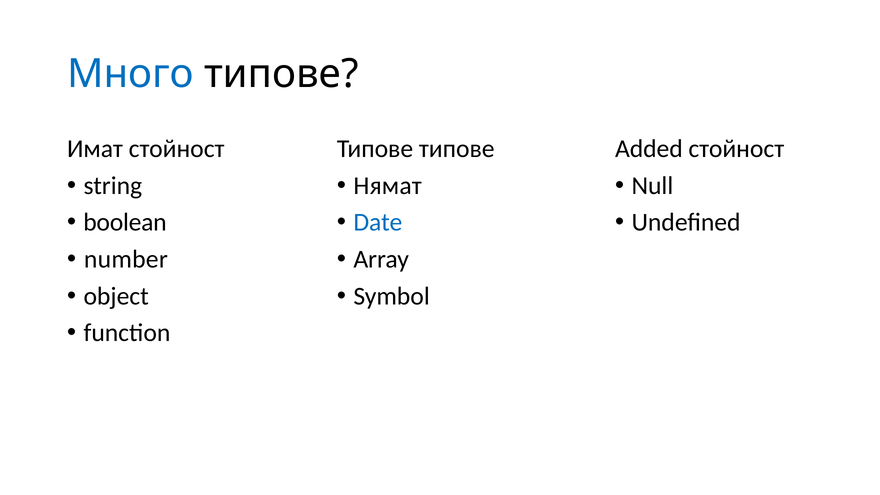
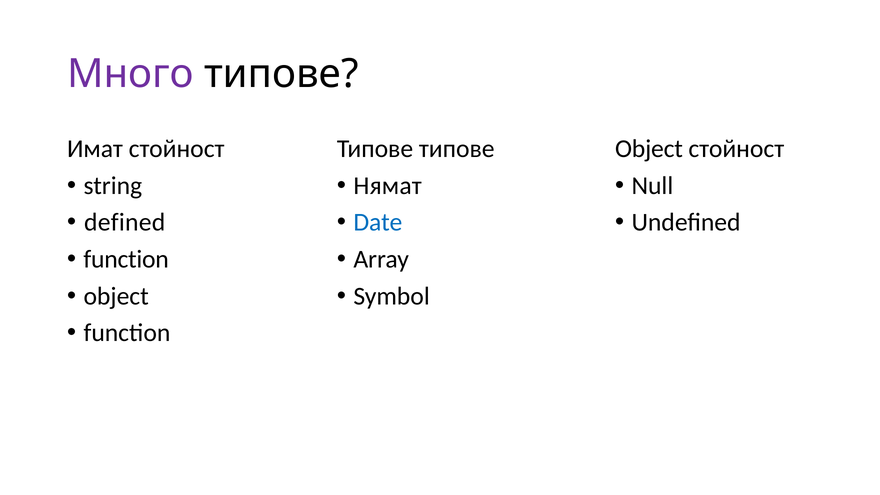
Много colour: blue -> purple
Added at (649, 149): Added -> Object
boolean: boolean -> defined
number at (126, 259): number -> function
